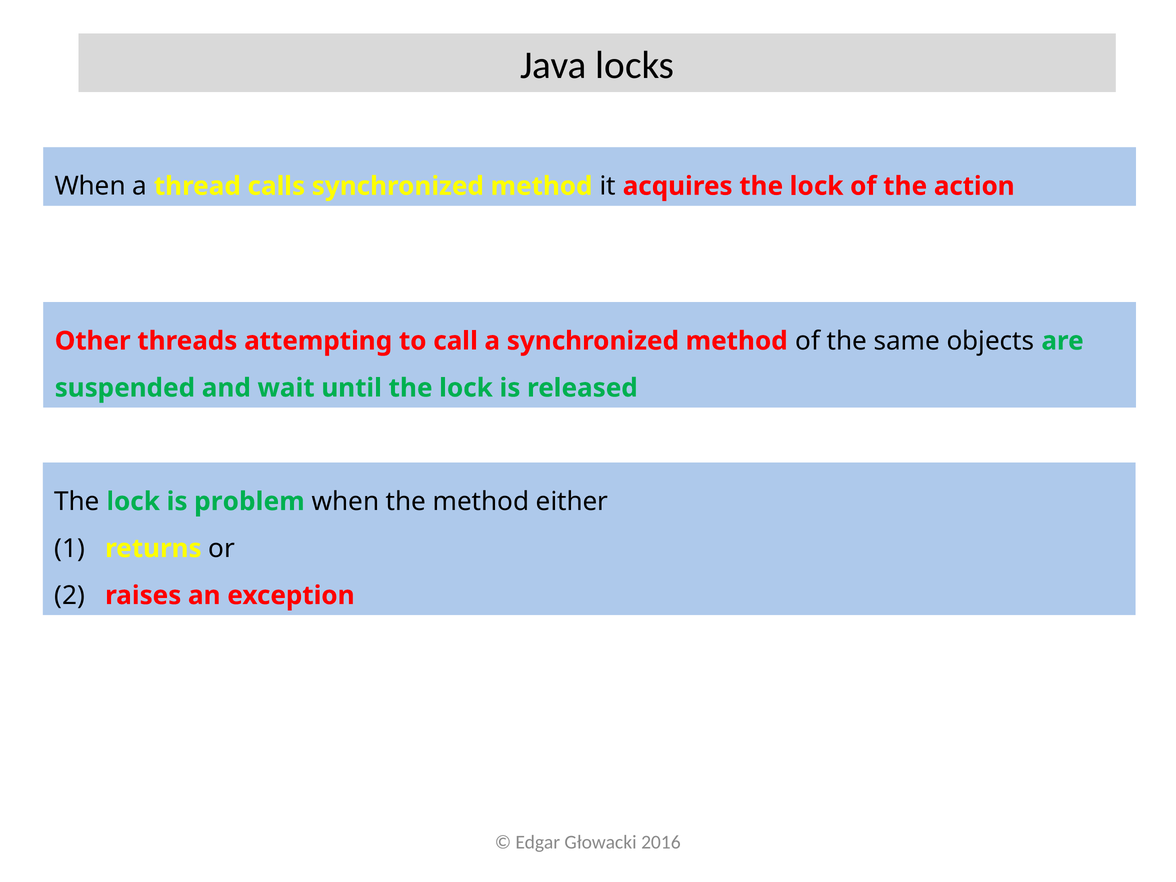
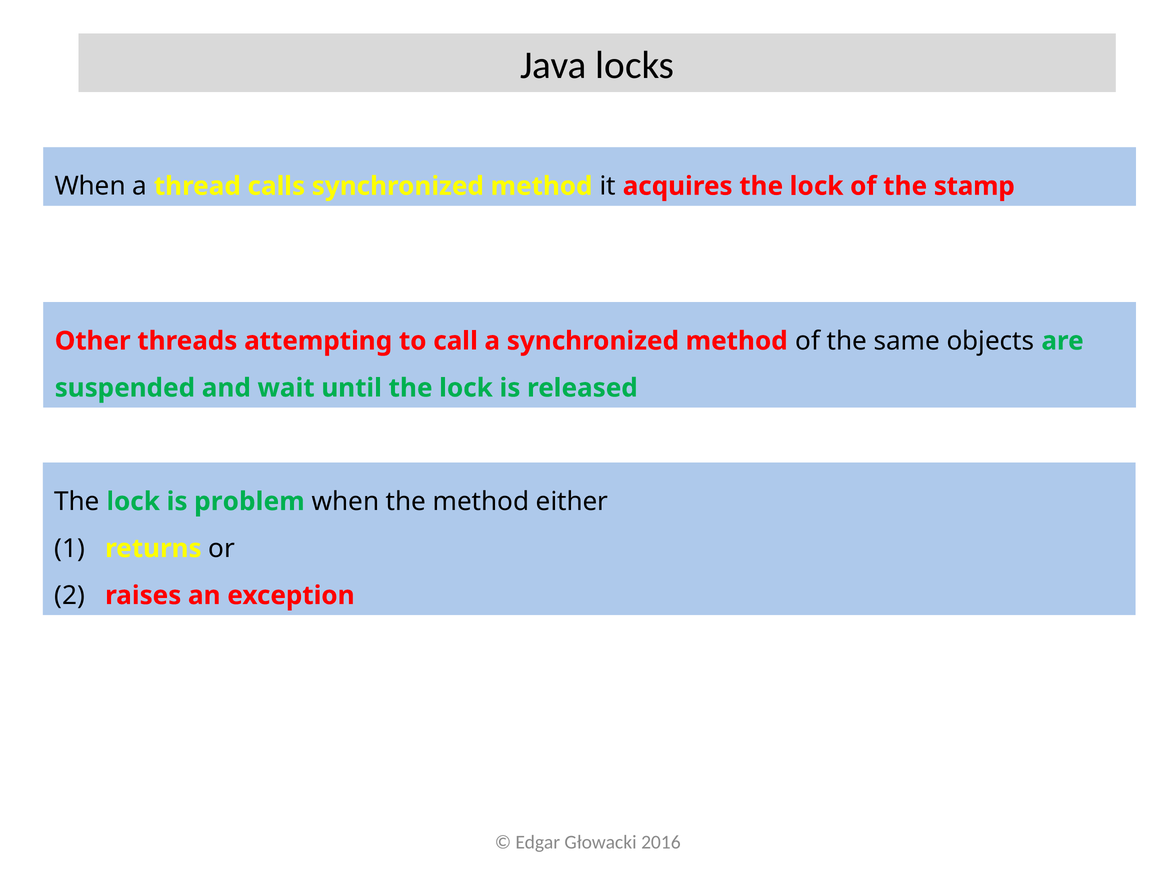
action: action -> stamp
